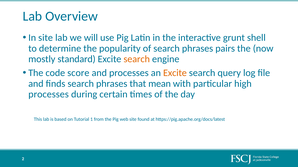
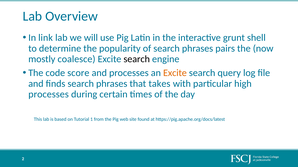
In site: site -> link
standard: standard -> coalesce
search at (137, 59) colour: orange -> black
mean: mean -> takes
